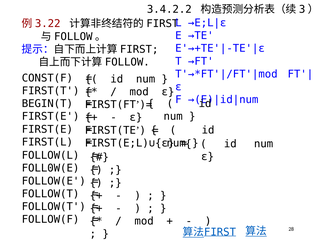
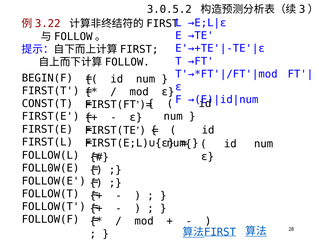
3.4.2.2: 3.4.2.2 -> 3.0.5.2
CONST(F: CONST(F -> BEGIN(F
BEGIN(T: BEGIN(T -> CONST(T
